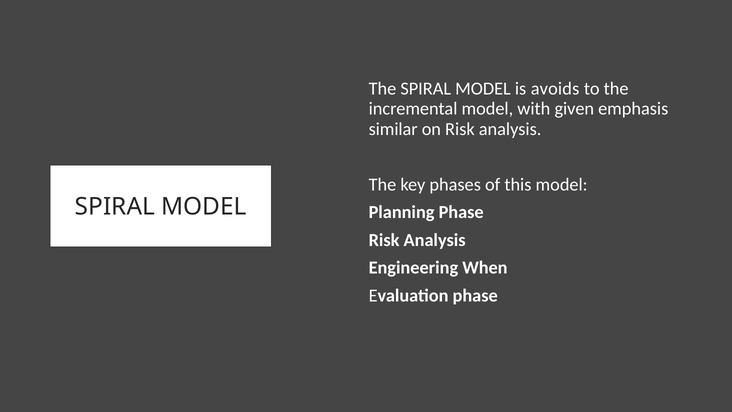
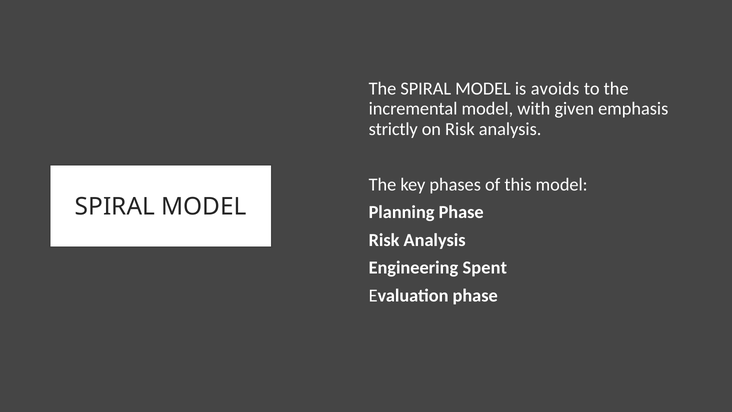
similar: similar -> strictly
When: When -> Spent
